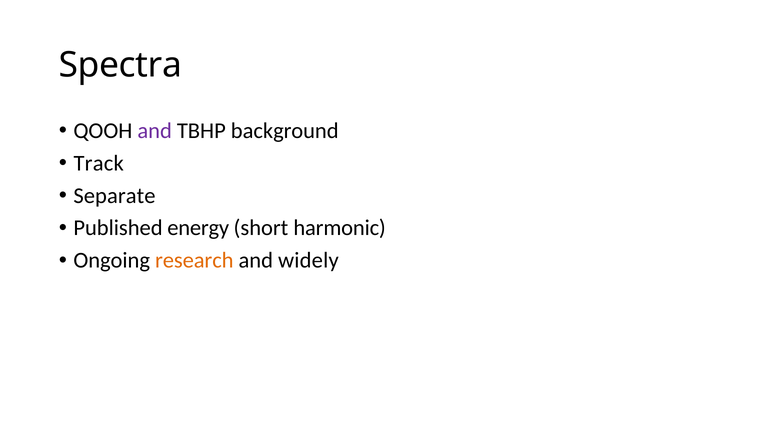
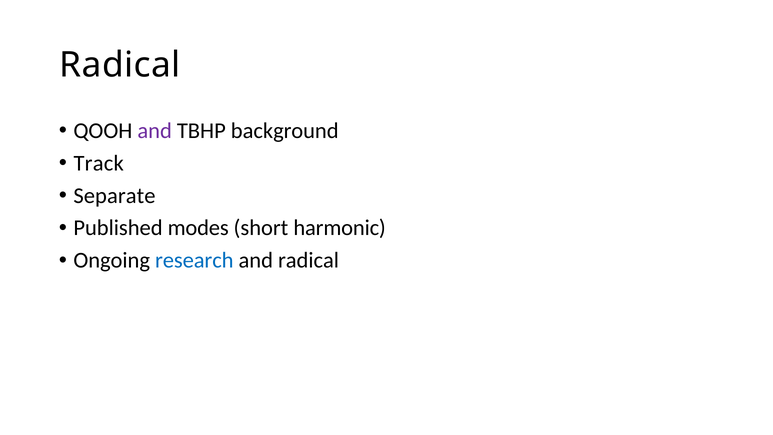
Spectra at (120, 65): Spectra -> Radical
energy: energy -> modes
research colour: orange -> blue
and widely: widely -> radical
